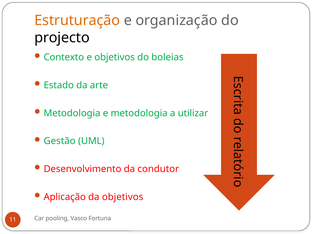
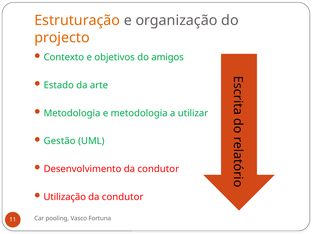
projecto colour: black -> orange
boleias: boleias -> amigos
Aplicação: Aplicação -> Utilização
objetivos at (123, 197): objetivos -> condutor
